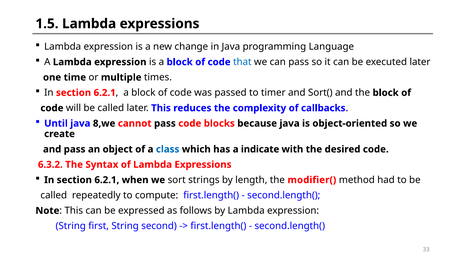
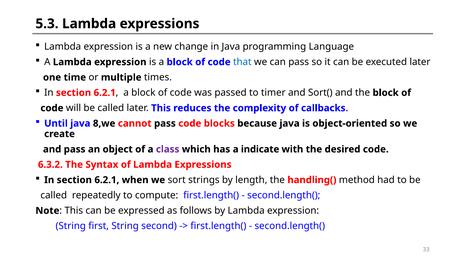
1.5: 1.5 -> 5.3
class colour: blue -> purple
modifier(: modifier( -> handling(
